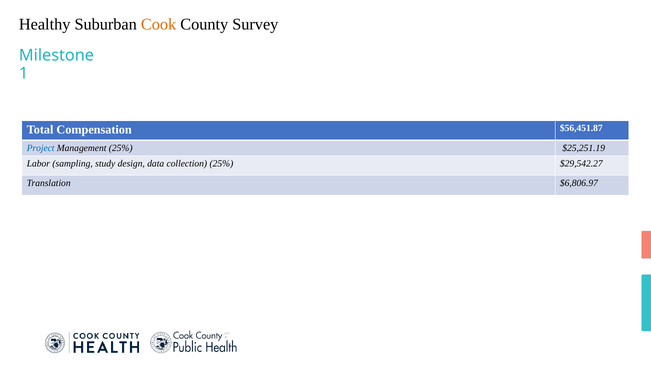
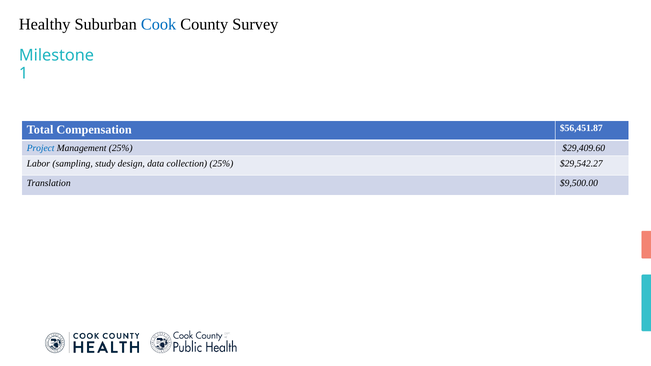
Cook colour: orange -> blue
$25,251.19: $25,251.19 -> $29,409.60
$6,806.97: $6,806.97 -> $9,500.00
